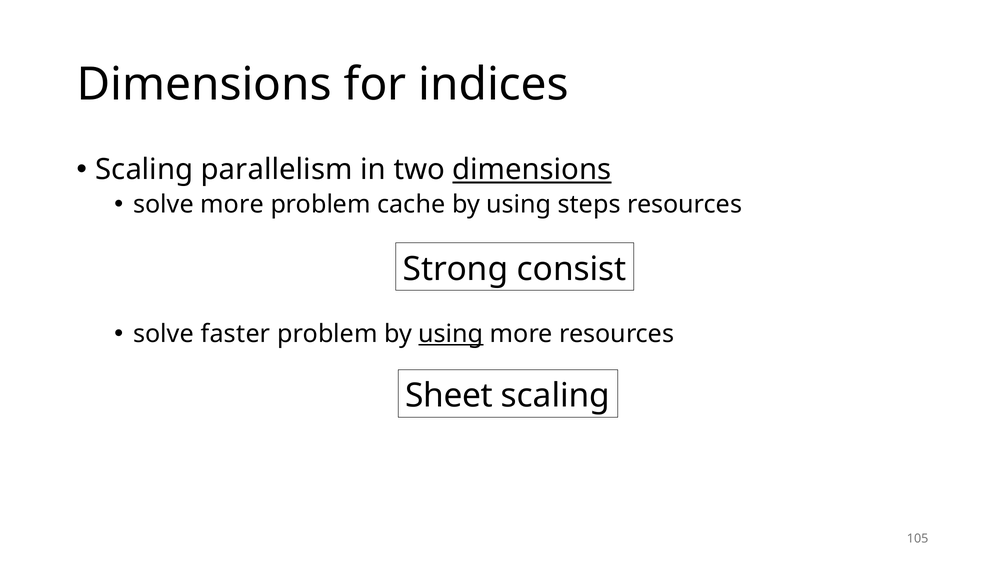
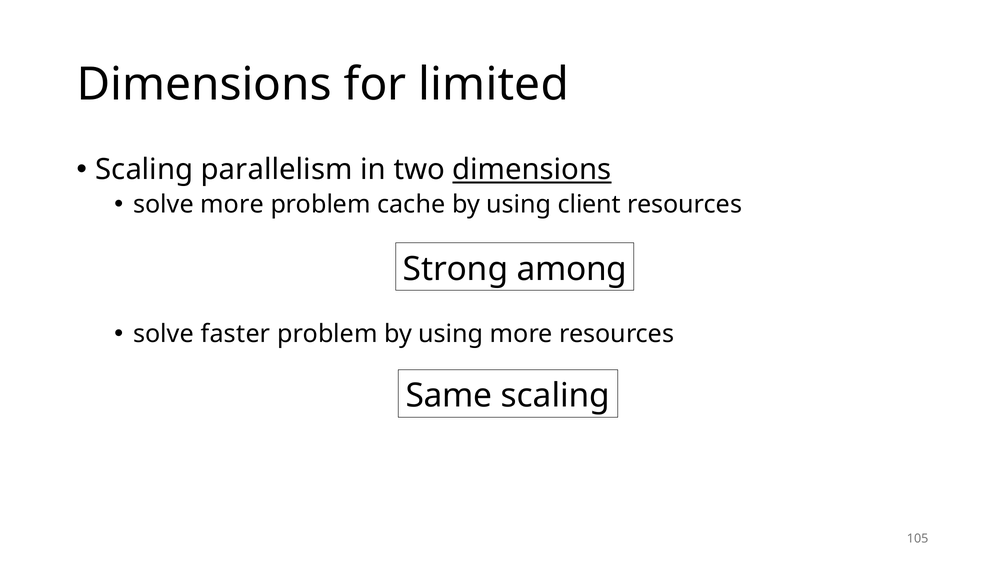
indices: indices -> limited
steps: steps -> client
consist: consist -> among
using at (451, 334) underline: present -> none
Sheet: Sheet -> Same
